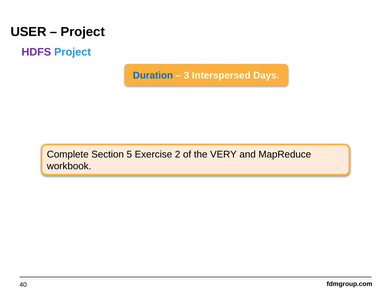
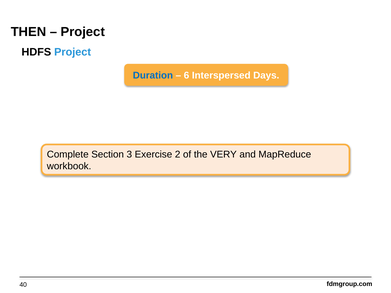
USER: USER -> THEN
HDFS colour: purple -> black
3: 3 -> 6
5: 5 -> 3
